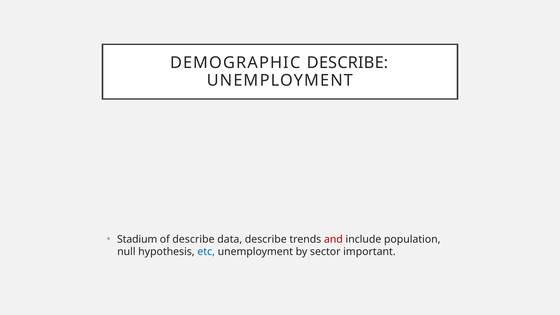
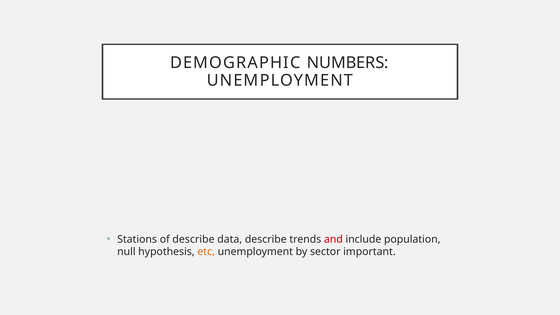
DEMOGRAPHIC DESCRIBE: DESCRIBE -> NUMBERS
Stadium: Stadium -> Stations
etc colour: blue -> orange
